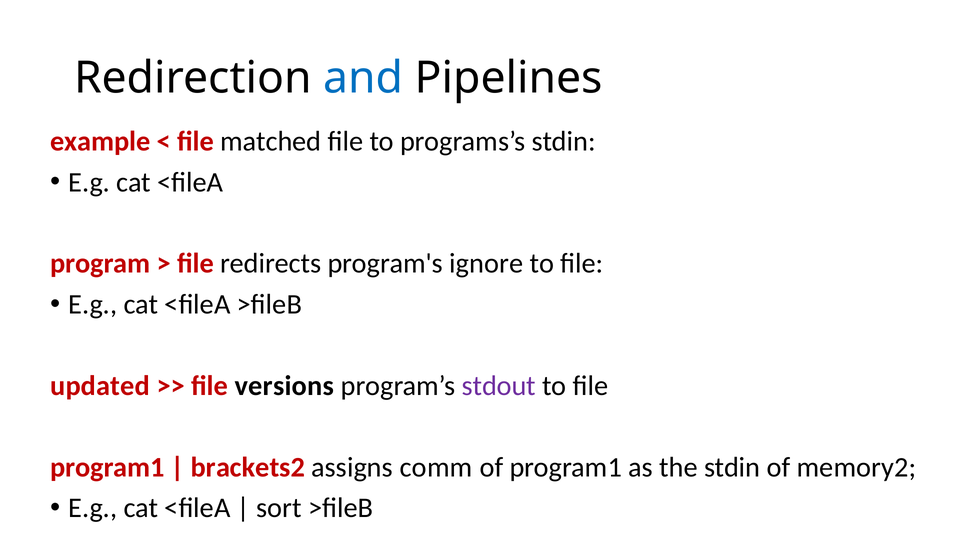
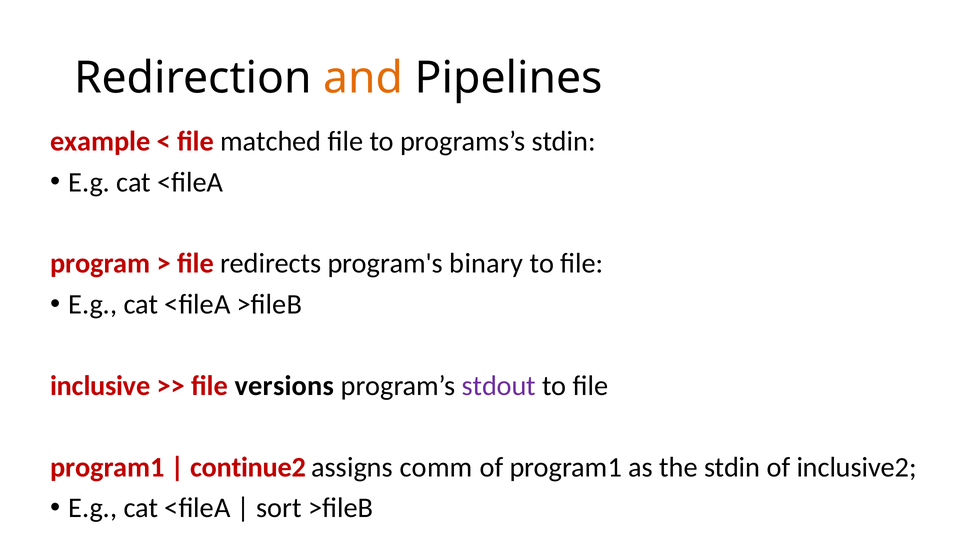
and colour: blue -> orange
ignore: ignore -> binary
updated: updated -> inclusive
brackets2: brackets2 -> continue2
memory2: memory2 -> inclusive2
